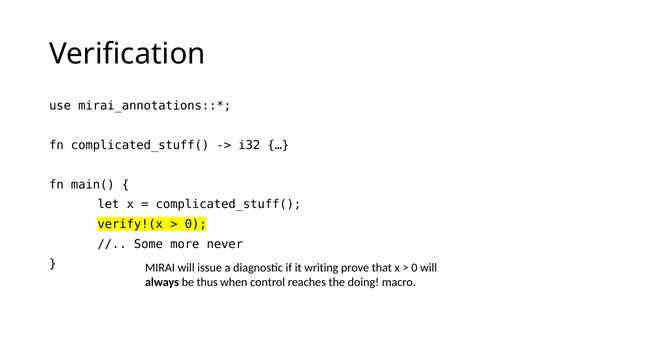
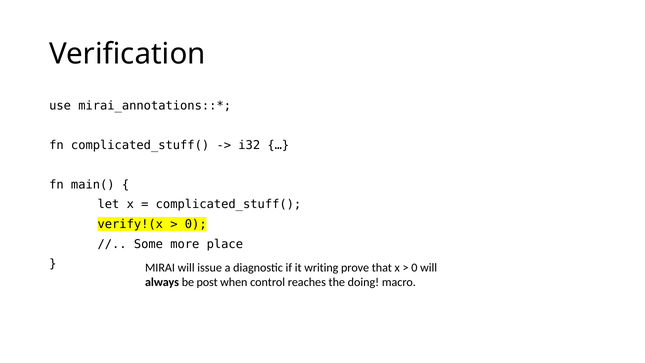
never: never -> place
thus: thus -> post
